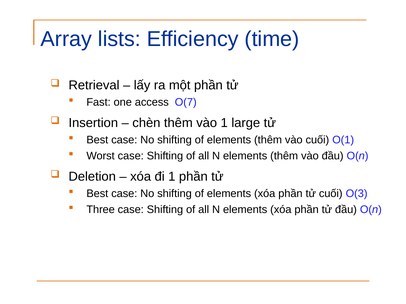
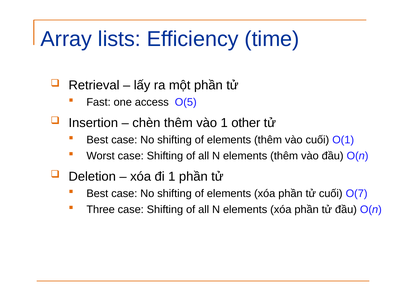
O(7: O(7 -> O(5
large: large -> other
O(3: O(3 -> O(7
